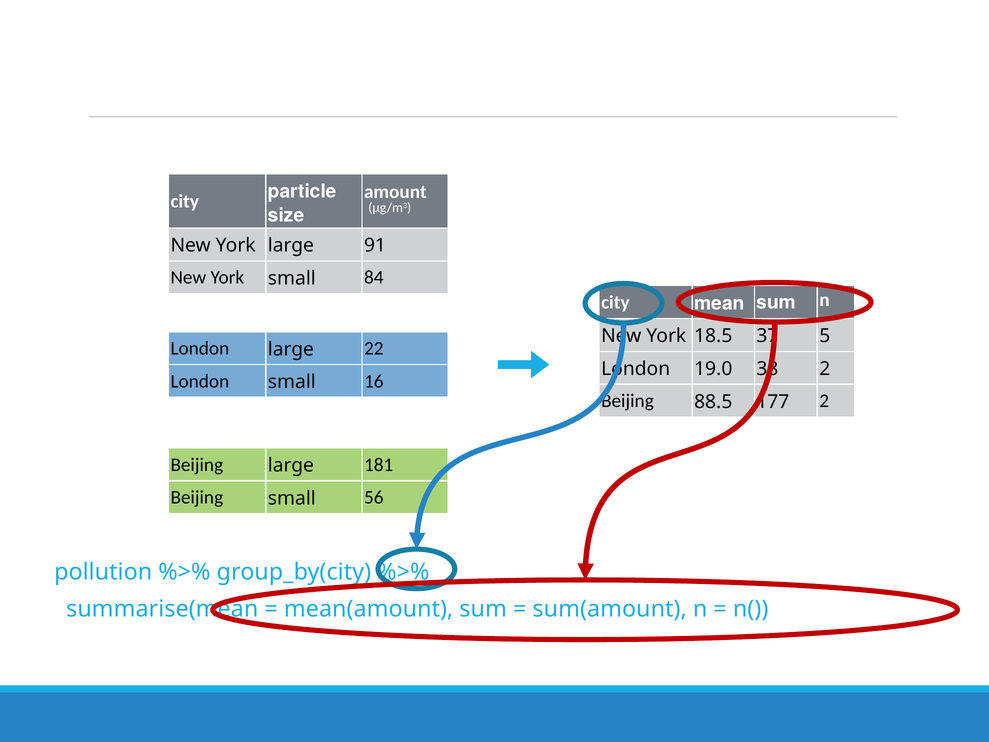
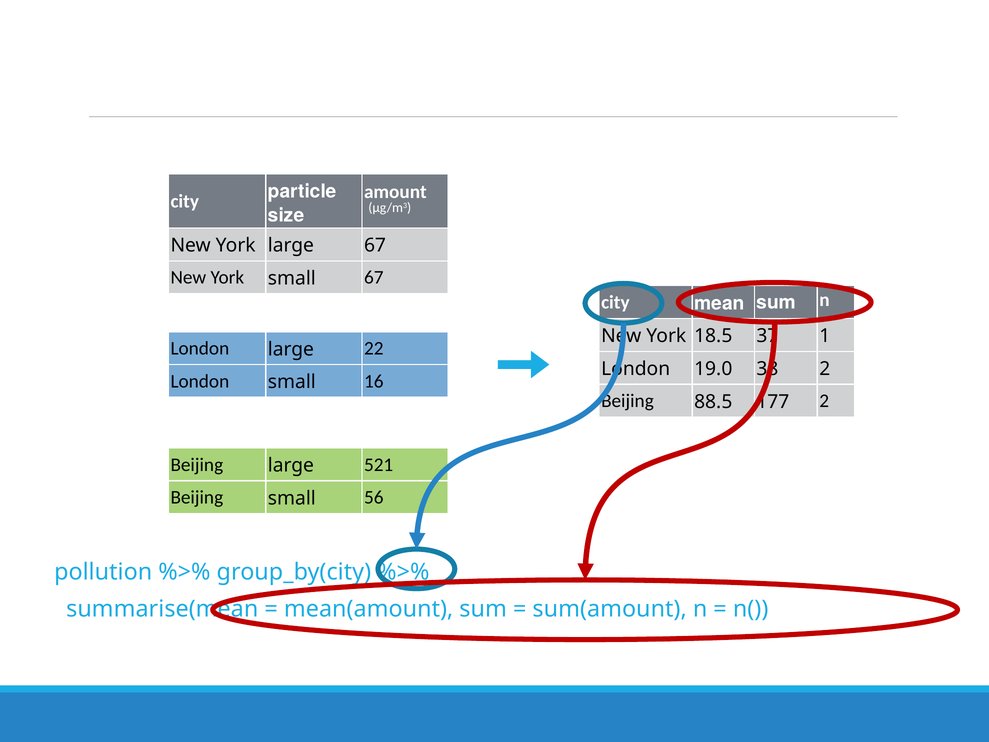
large 91: 91 -> 67
small 84: 84 -> 67
5: 5 -> 1
181: 181 -> 521
